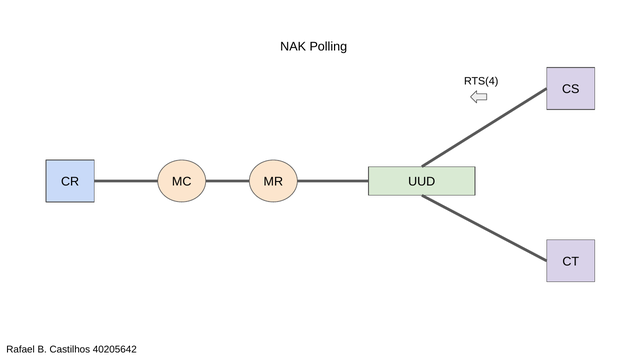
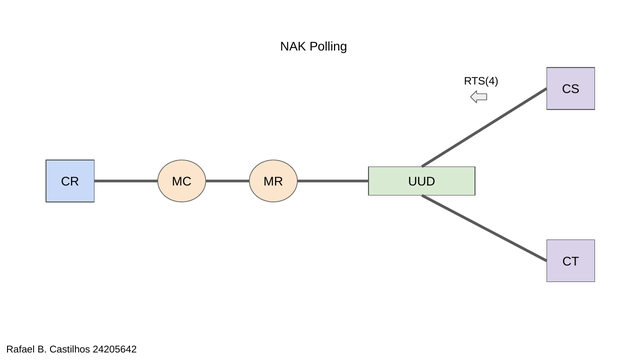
40205642: 40205642 -> 24205642
